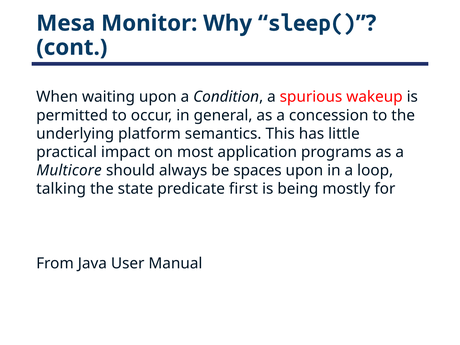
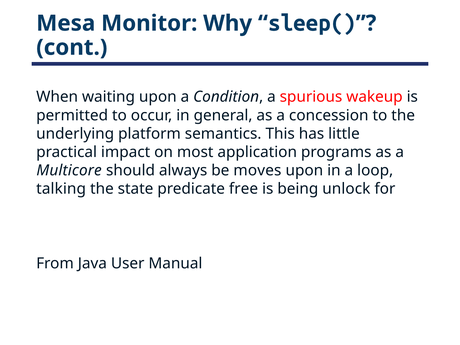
spaces: spaces -> moves
first: first -> free
mostly: mostly -> unlock
